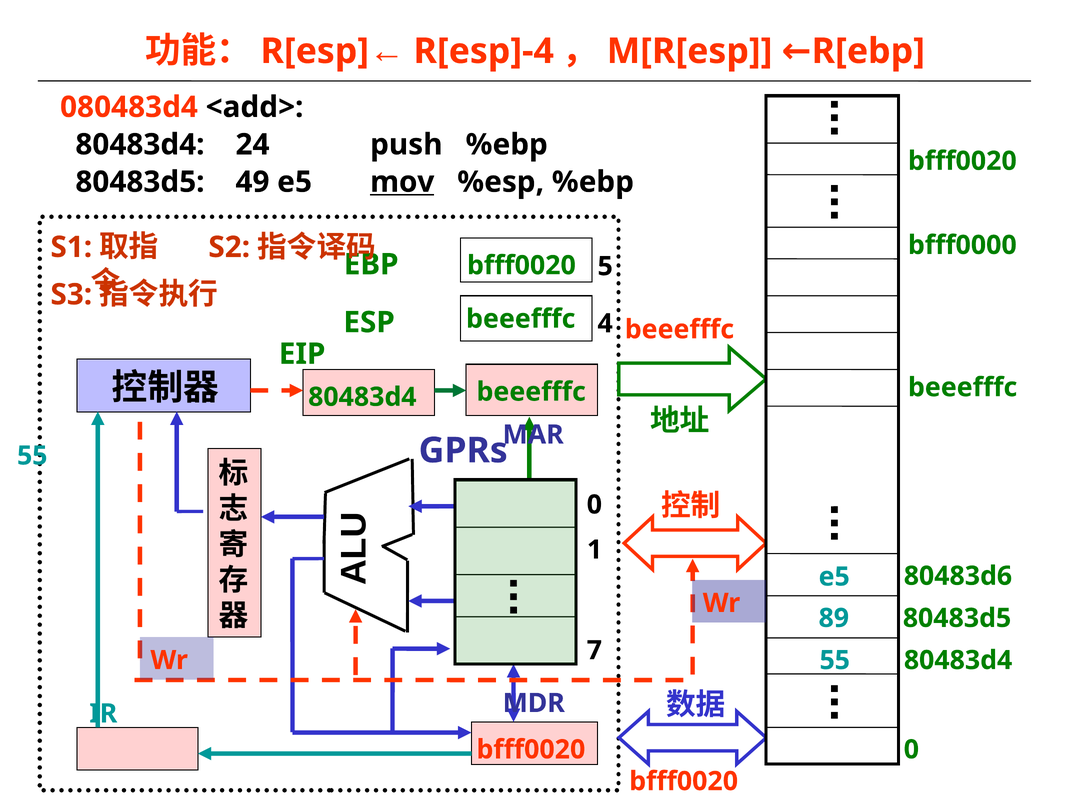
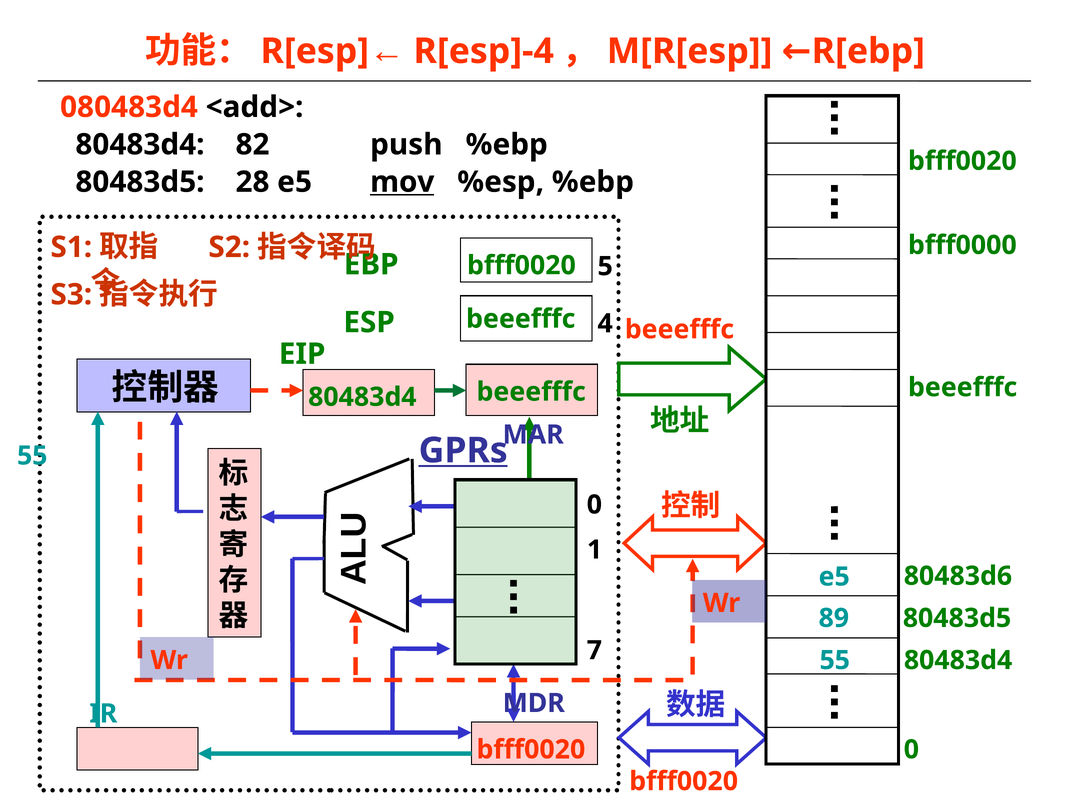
24: 24 -> 82
49: 49 -> 28
GPRs underline: none -> present
